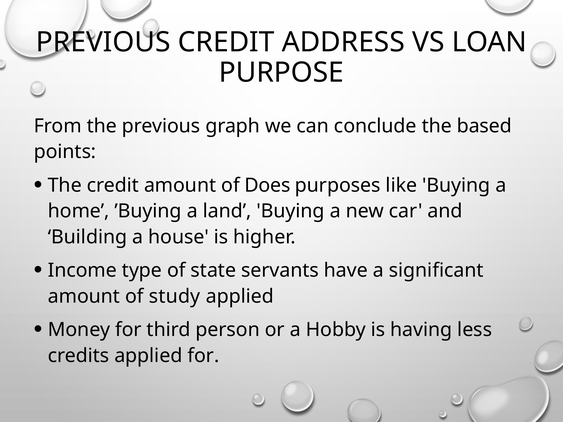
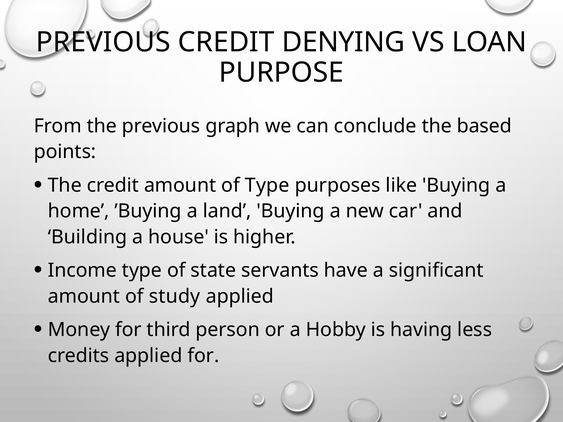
ADDRESS: ADDRESS -> DENYING
of Does: Does -> Type
